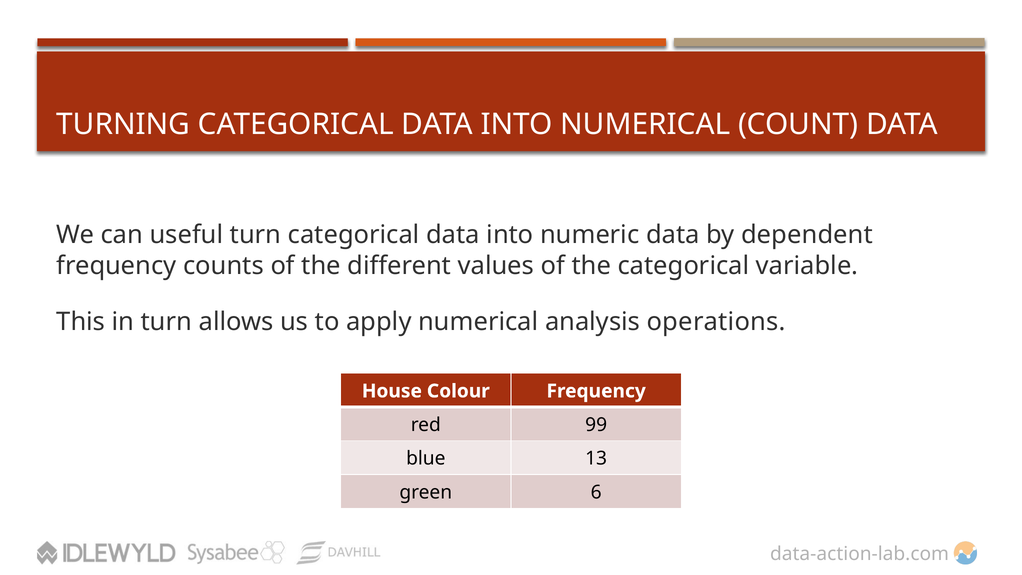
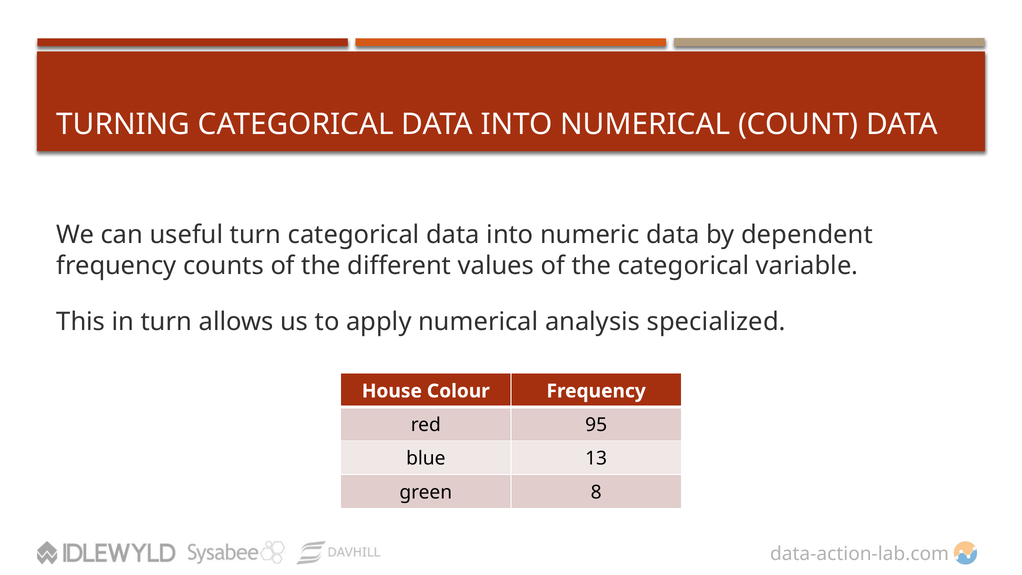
operations: operations -> specialized
99: 99 -> 95
6: 6 -> 8
